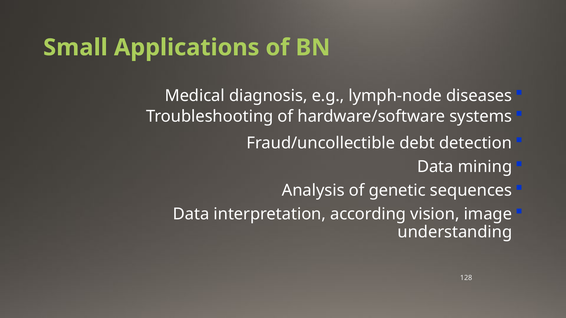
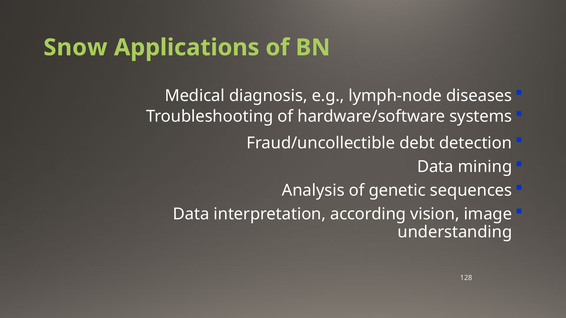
Small: Small -> Snow
